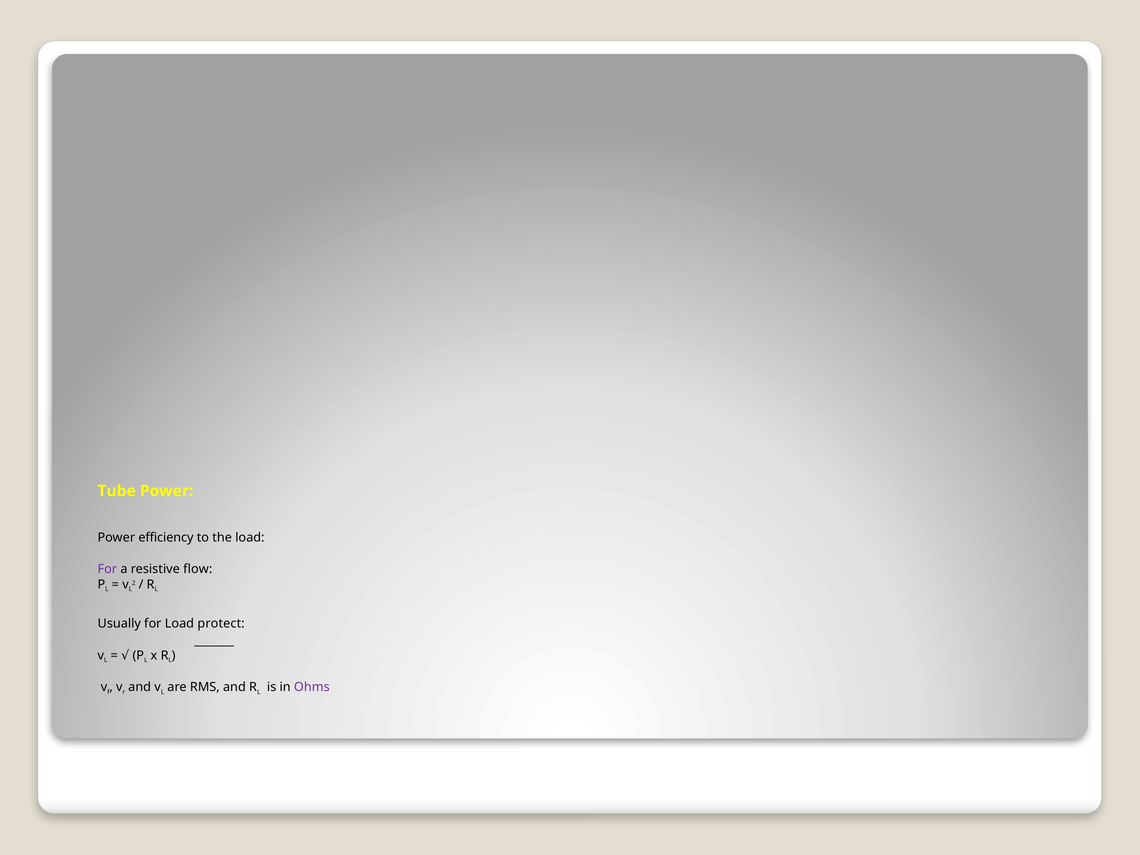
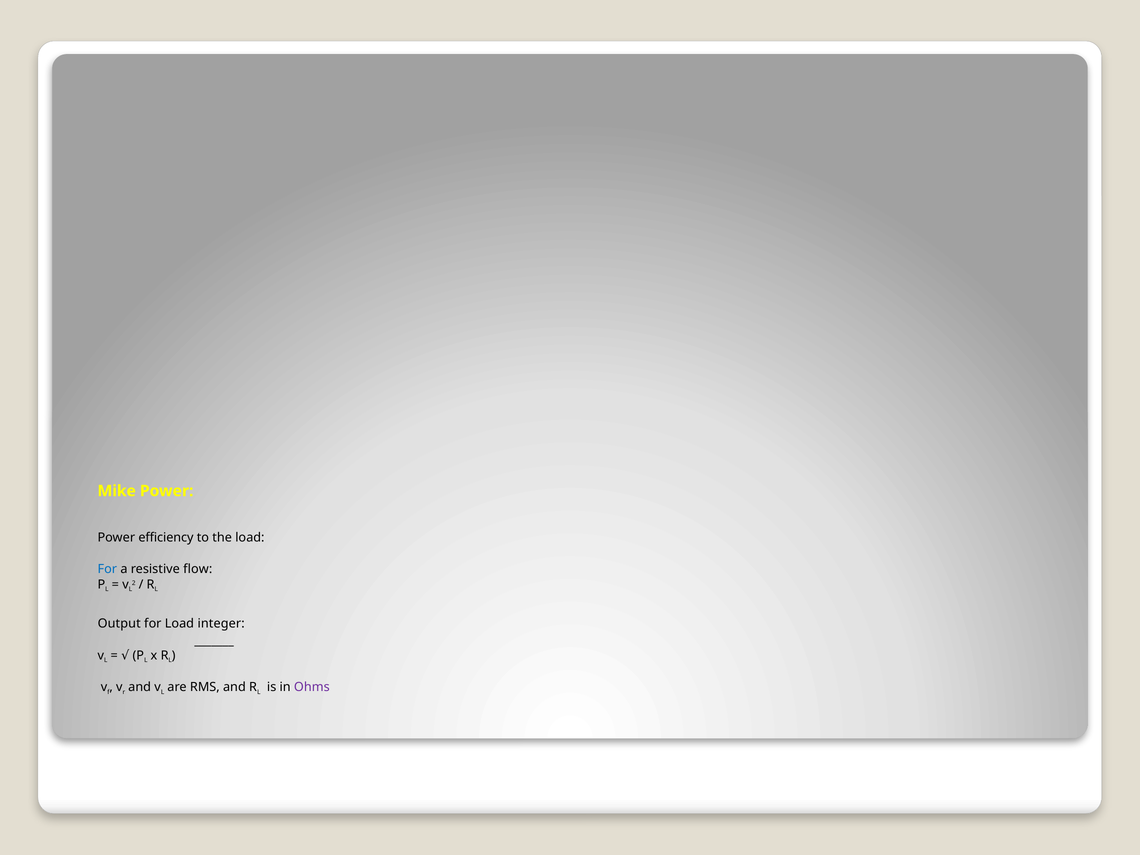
Tube: Tube -> Mike
For at (107, 569) colour: purple -> blue
Usually: Usually -> Output
protect: protect -> integer
